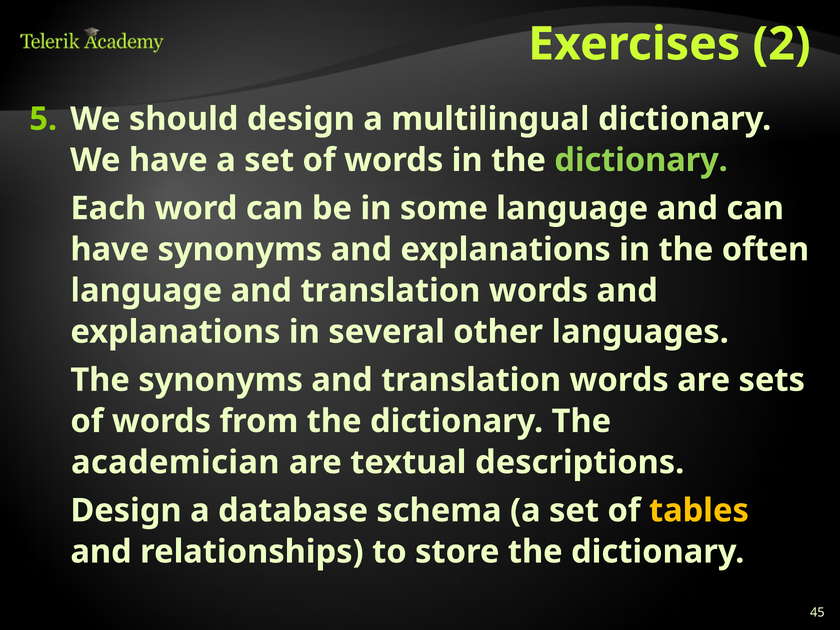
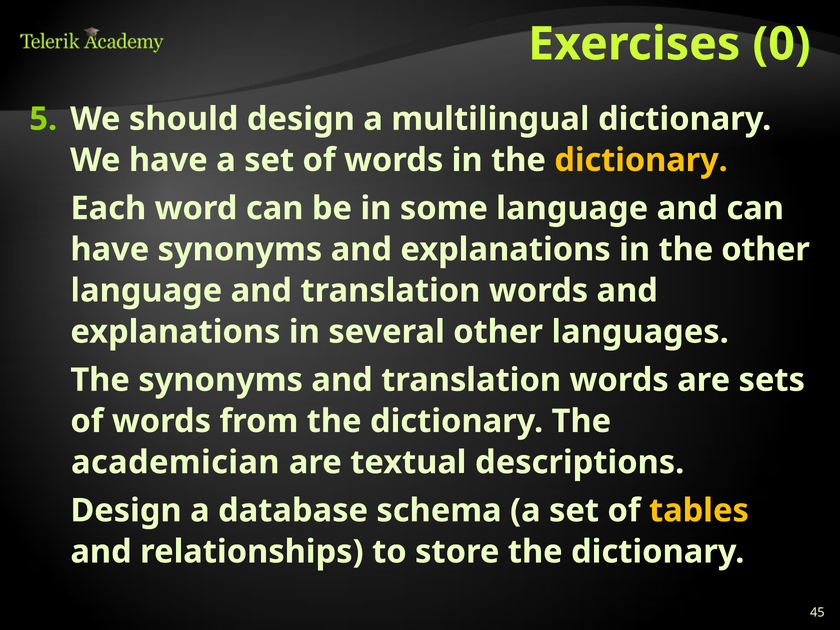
2: 2 -> 0
dictionary at (641, 160) colour: light green -> yellow
the often: often -> other
